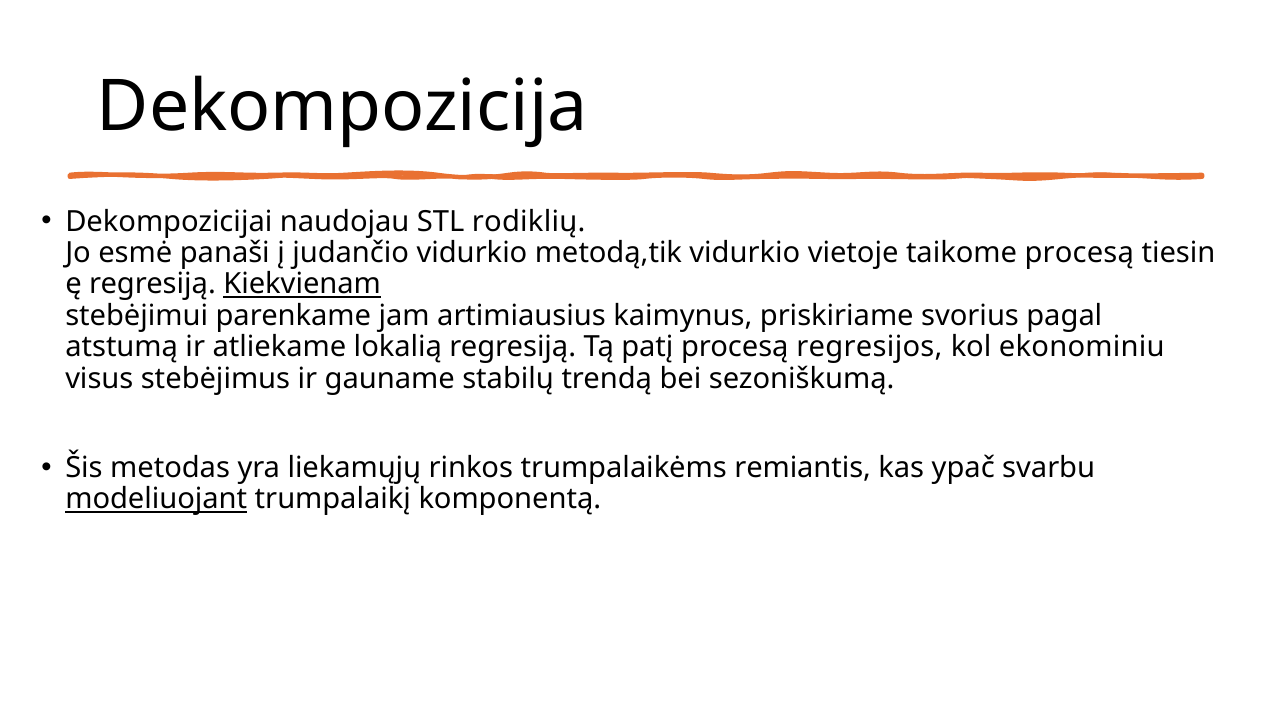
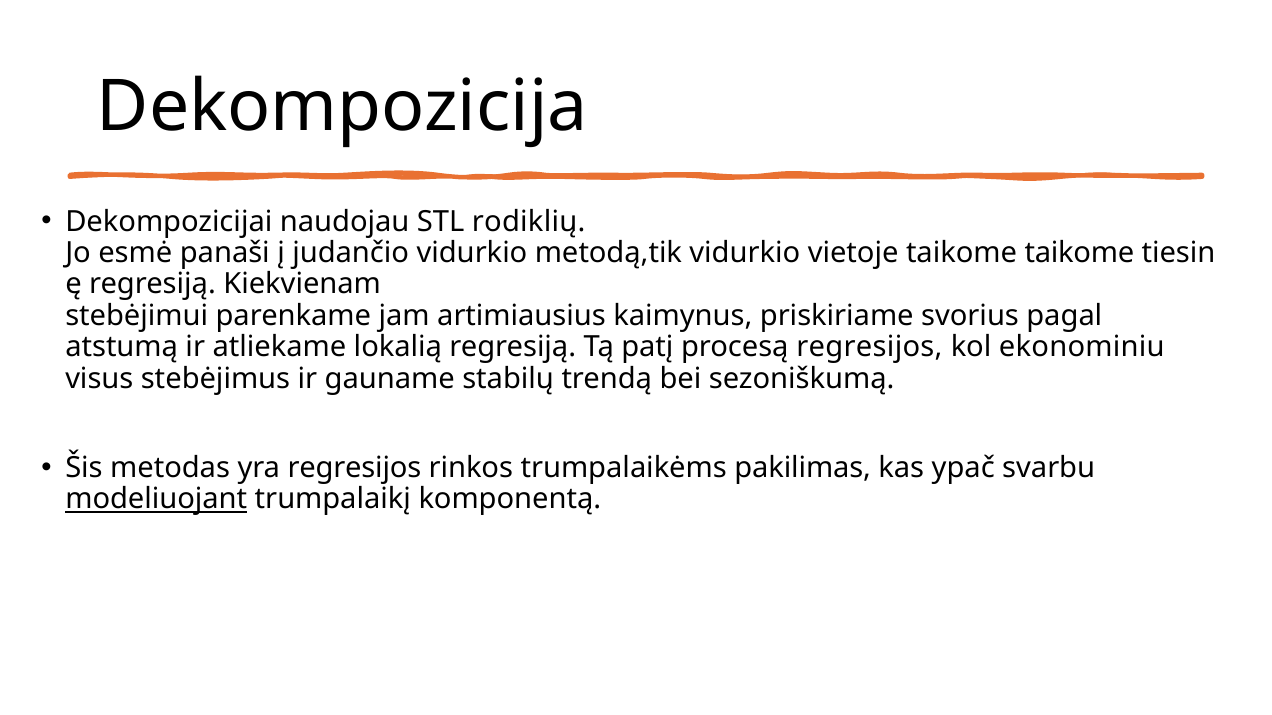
taikome procesą: procesą -> taikome
Kiekvienam underline: present -> none
yra liekamųjų: liekamųjų -> regresijos
remiantis: remiantis -> pakilimas
